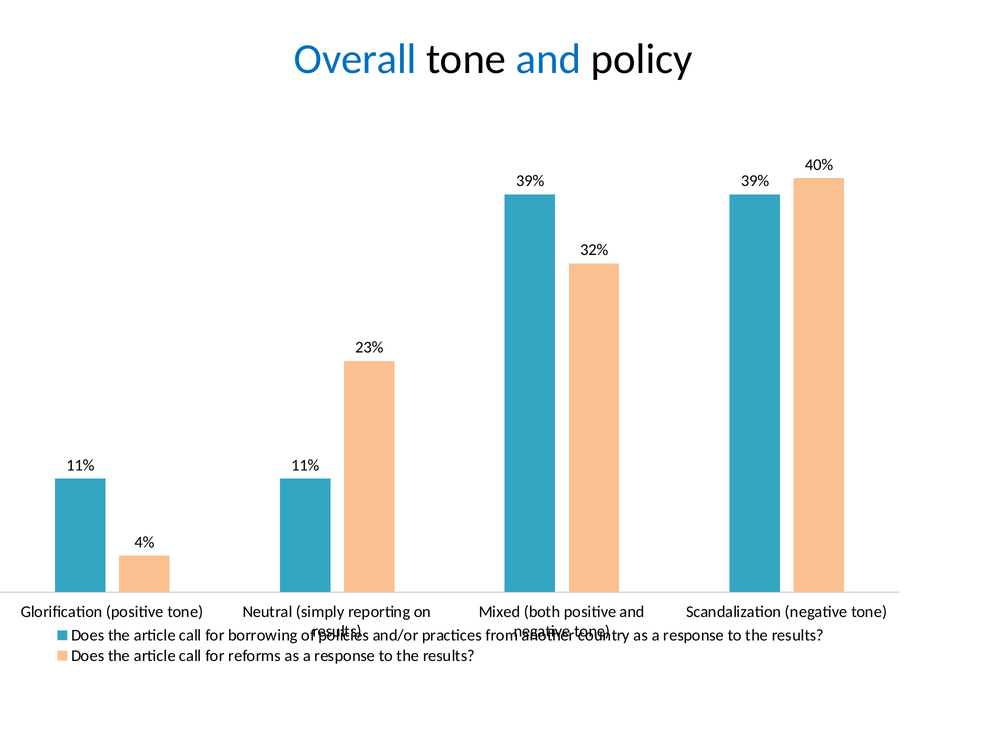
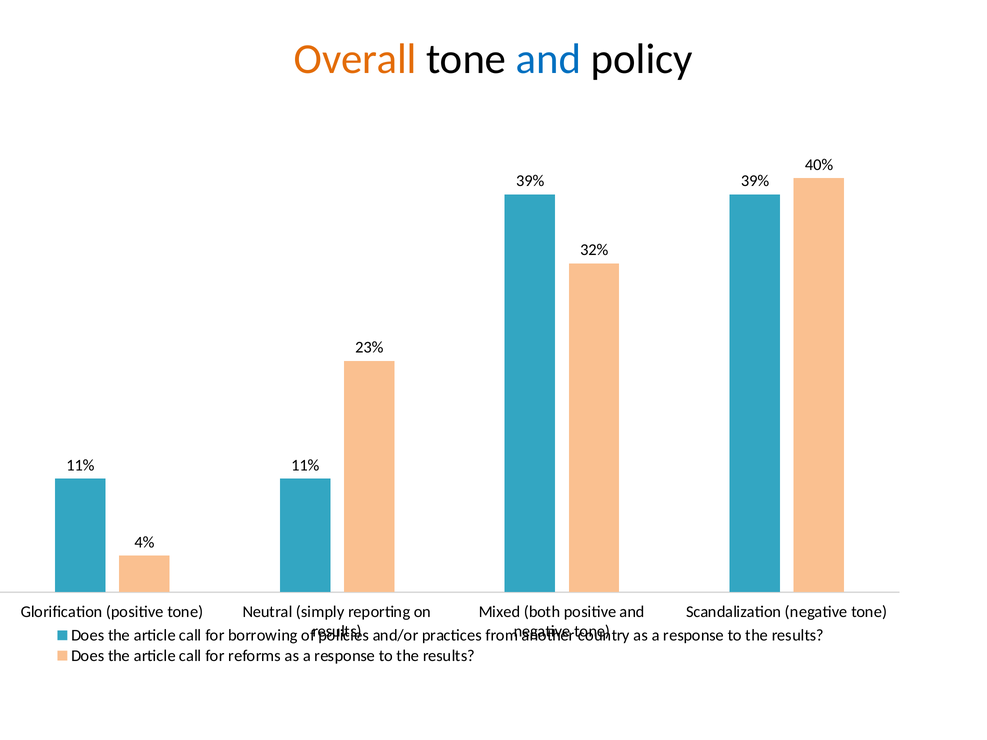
Overall colour: blue -> orange
